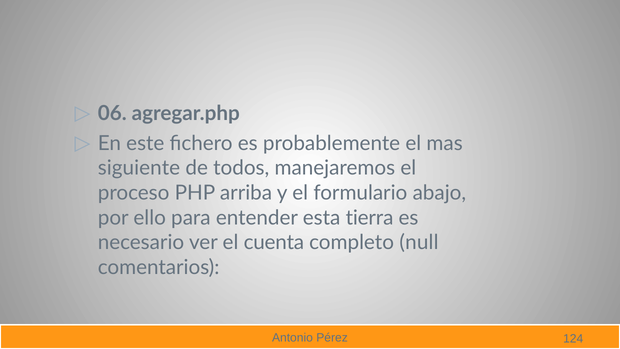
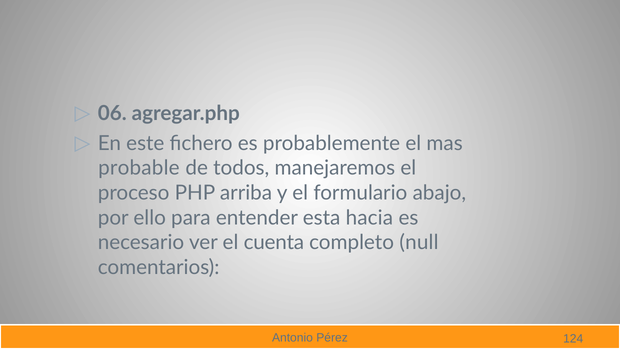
siguiente: siguiente -> probable
tierra: tierra -> hacia
